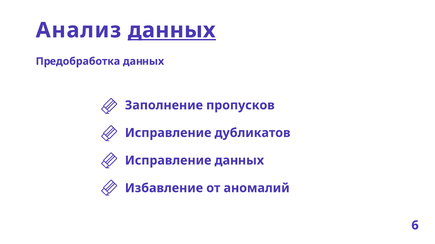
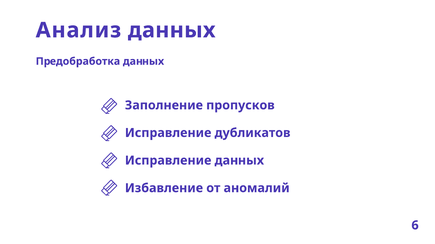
данных at (172, 30) underline: present -> none
